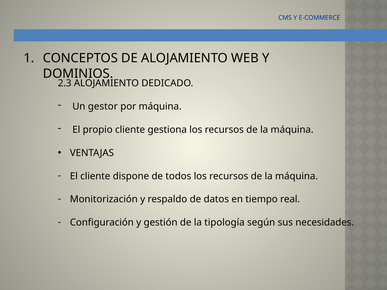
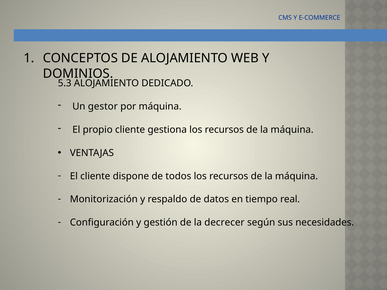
2.3: 2.3 -> 5.3
tipología: tipología -> decrecer
